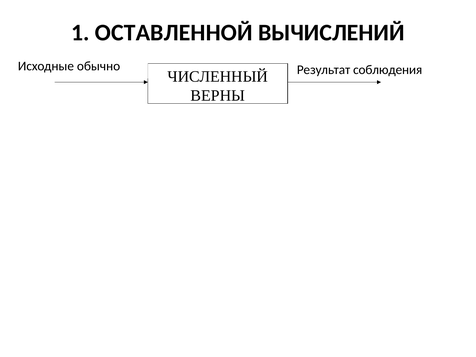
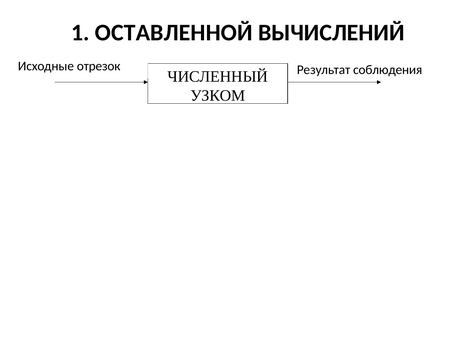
обычно: обычно -> отрезок
ВЕРНЫ: ВЕРНЫ -> УЗКОМ
